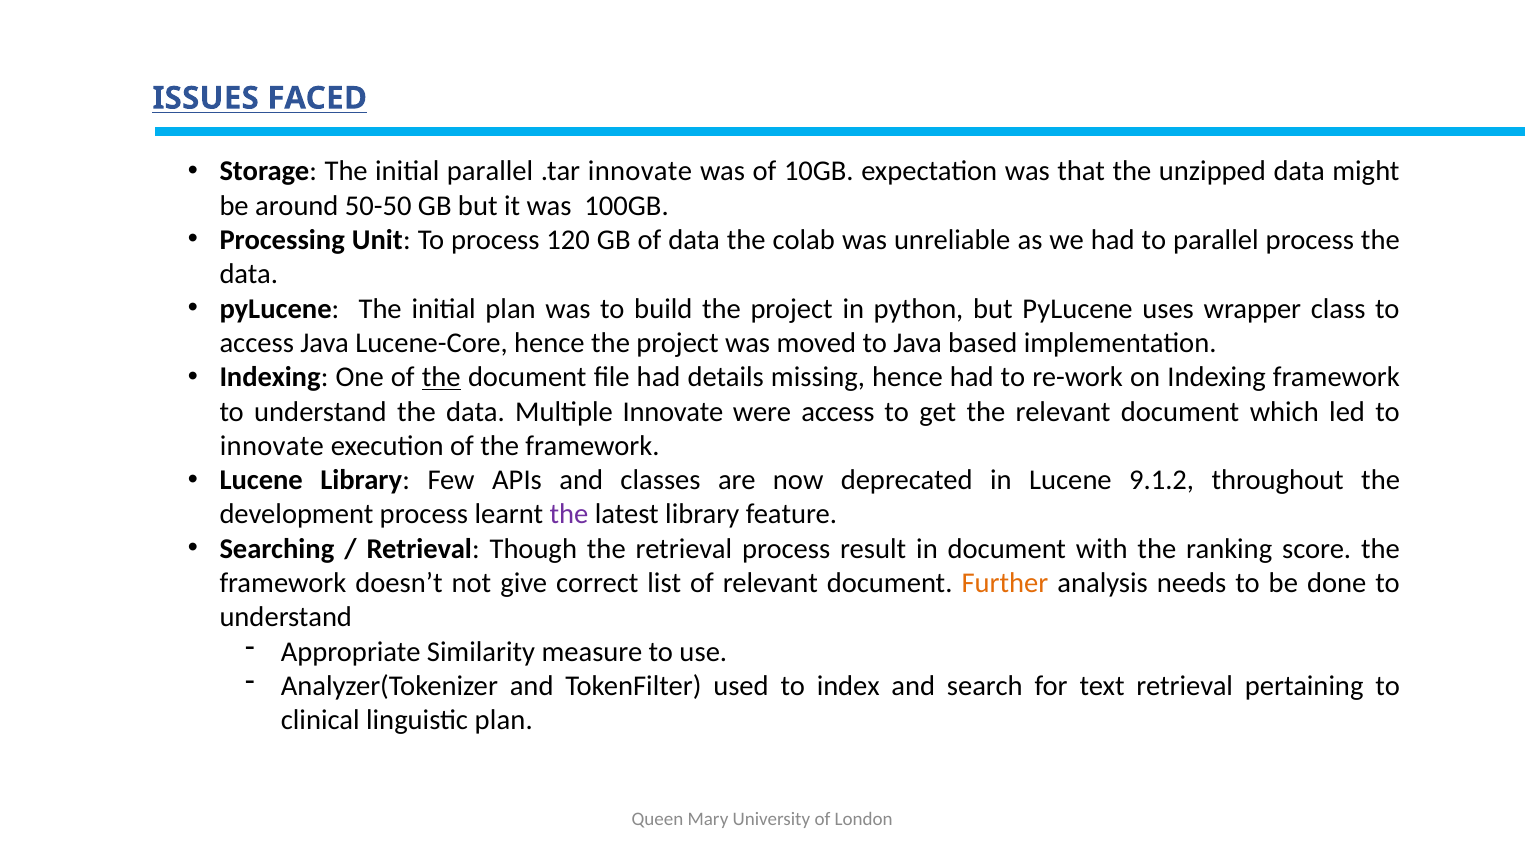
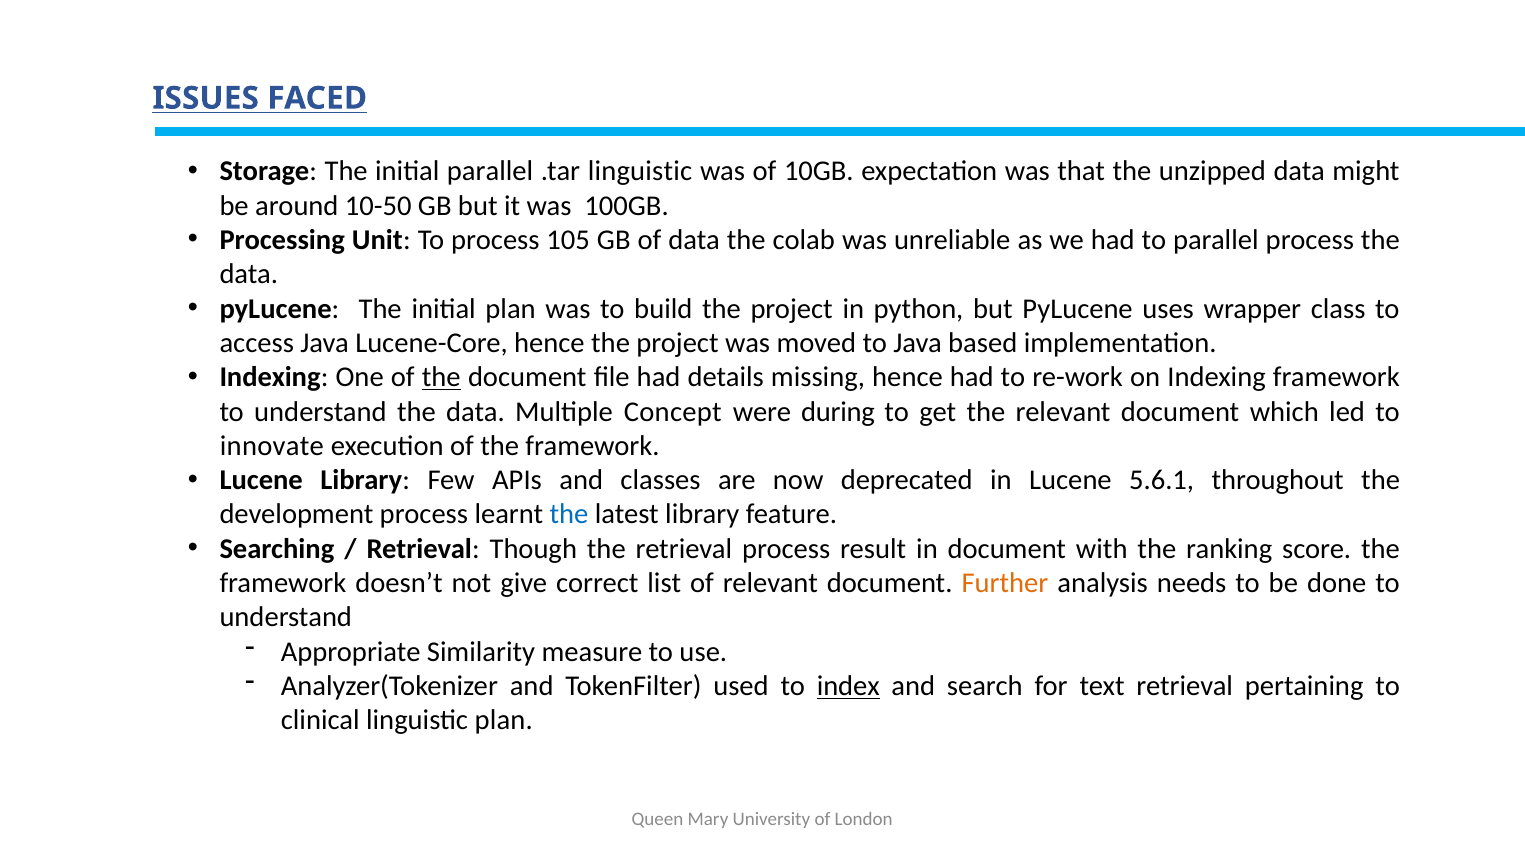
.tar innovate: innovate -> linguistic
50-50: 50-50 -> 10-50
120: 120 -> 105
Multiple Innovate: Innovate -> Concept
were access: access -> during
9.1.2: 9.1.2 -> 5.6.1
the at (569, 514) colour: purple -> blue
index underline: none -> present
